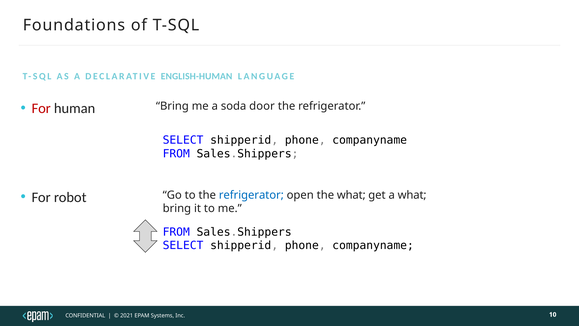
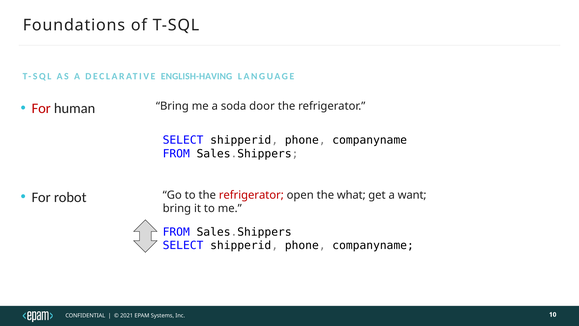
ENGLISH-HUMAN: ENGLISH-HUMAN -> ENGLISH-HAVING
refrigerator at (251, 195) colour: blue -> red
a what: what -> want
